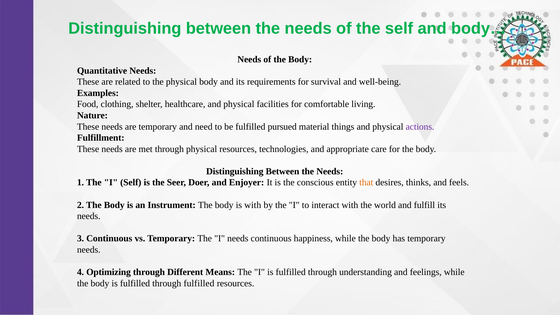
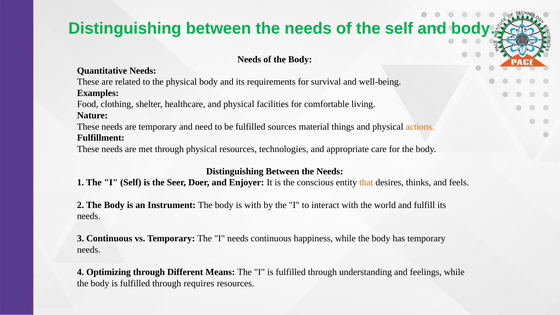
pursued: pursued -> sources
actions colour: purple -> orange
through fulfilled: fulfilled -> requires
